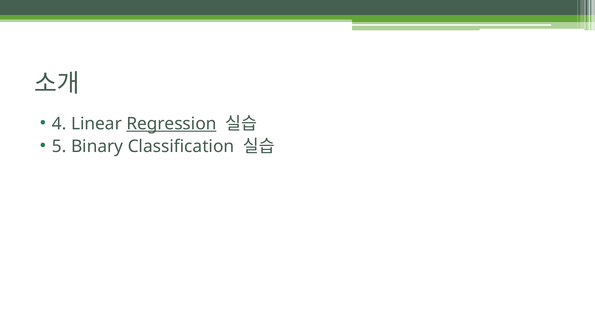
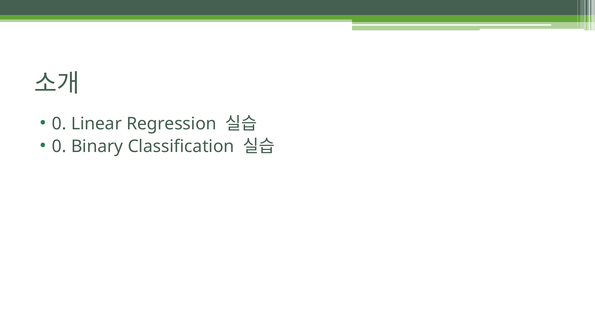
4 at (59, 124): 4 -> 0
Regression underline: present -> none
5 at (59, 146): 5 -> 0
